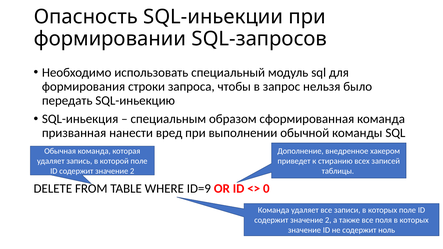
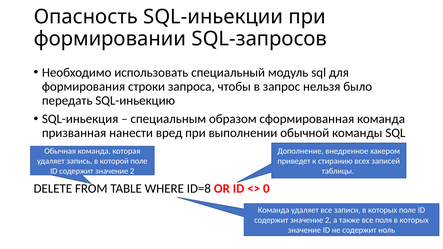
ID=9: ID=9 -> ID=8
